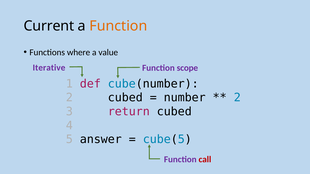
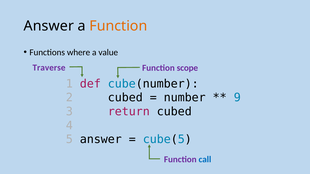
Current at (49, 26): Current -> Answer
Iterative: Iterative -> Traverse
2 at (237, 98): 2 -> 9
call colour: red -> blue
